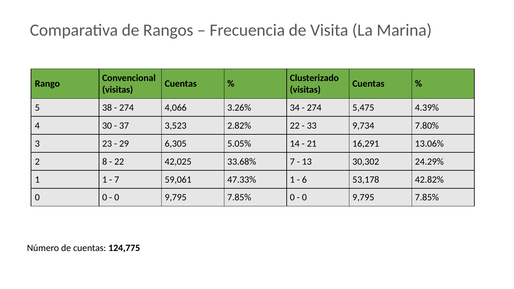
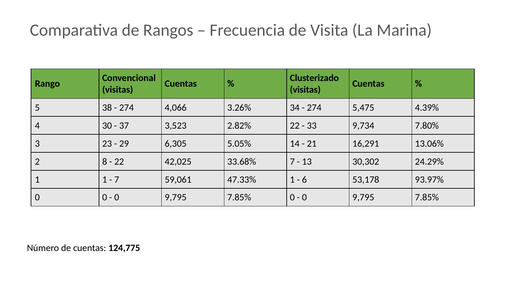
42.82%: 42.82% -> 93.97%
